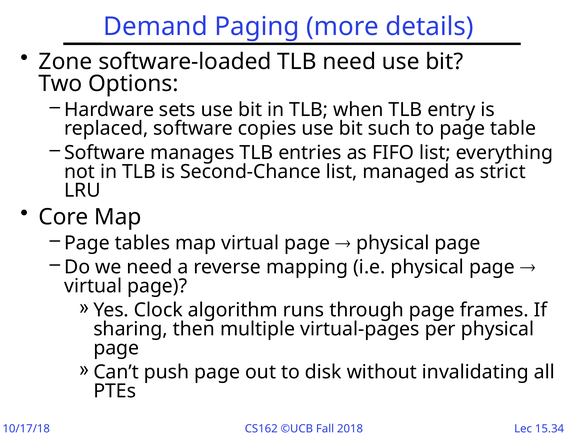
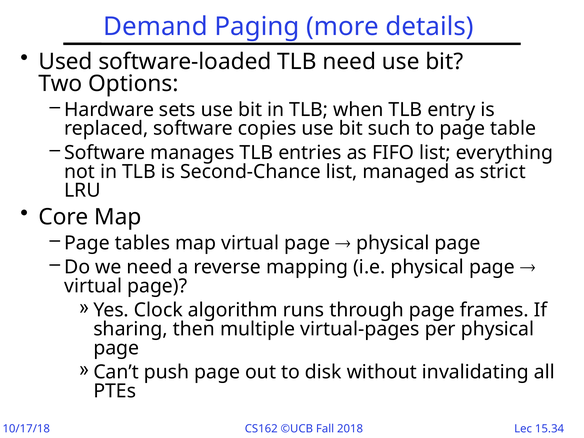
Zone: Zone -> Used
